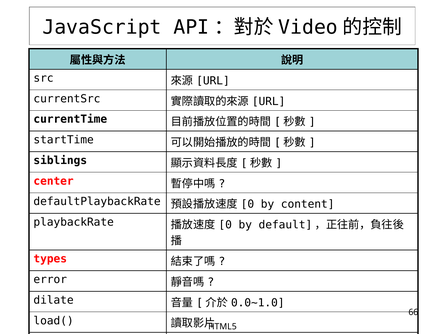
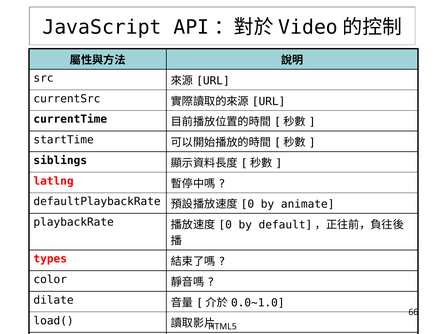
center: center -> latlng
content: content -> animate
error: error -> color
